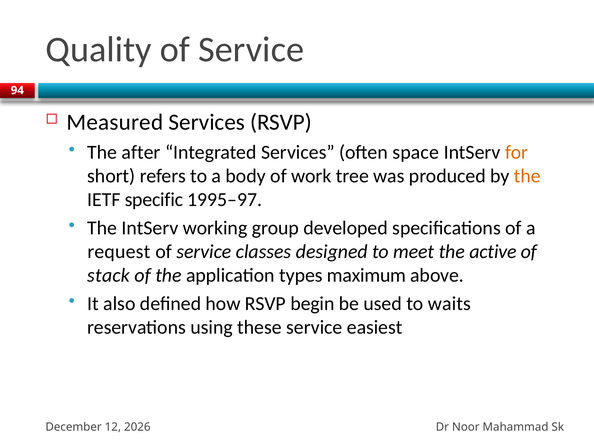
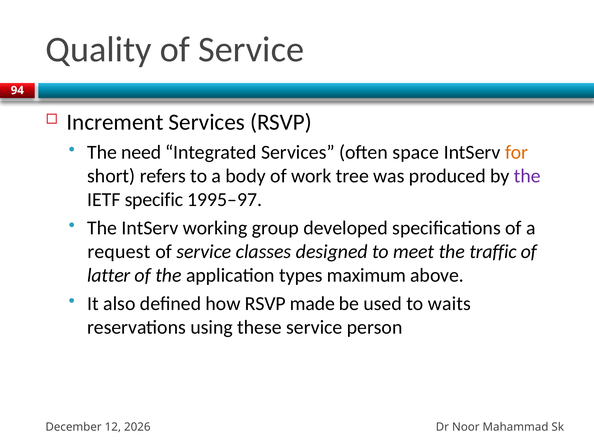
Measured: Measured -> Increment
after: after -> need
the at (527, 176) colour: orange -> purple
active: active -> traffic
stack: stack -> latter
begin: begin -> made
easiest: easiest -> person
